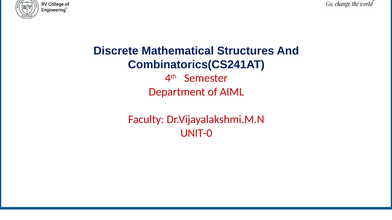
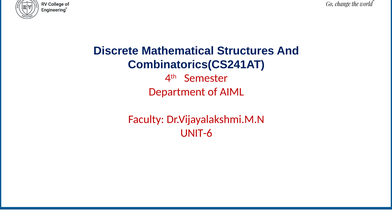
UNIT-0: UNIT-0 -> UNIT-6
